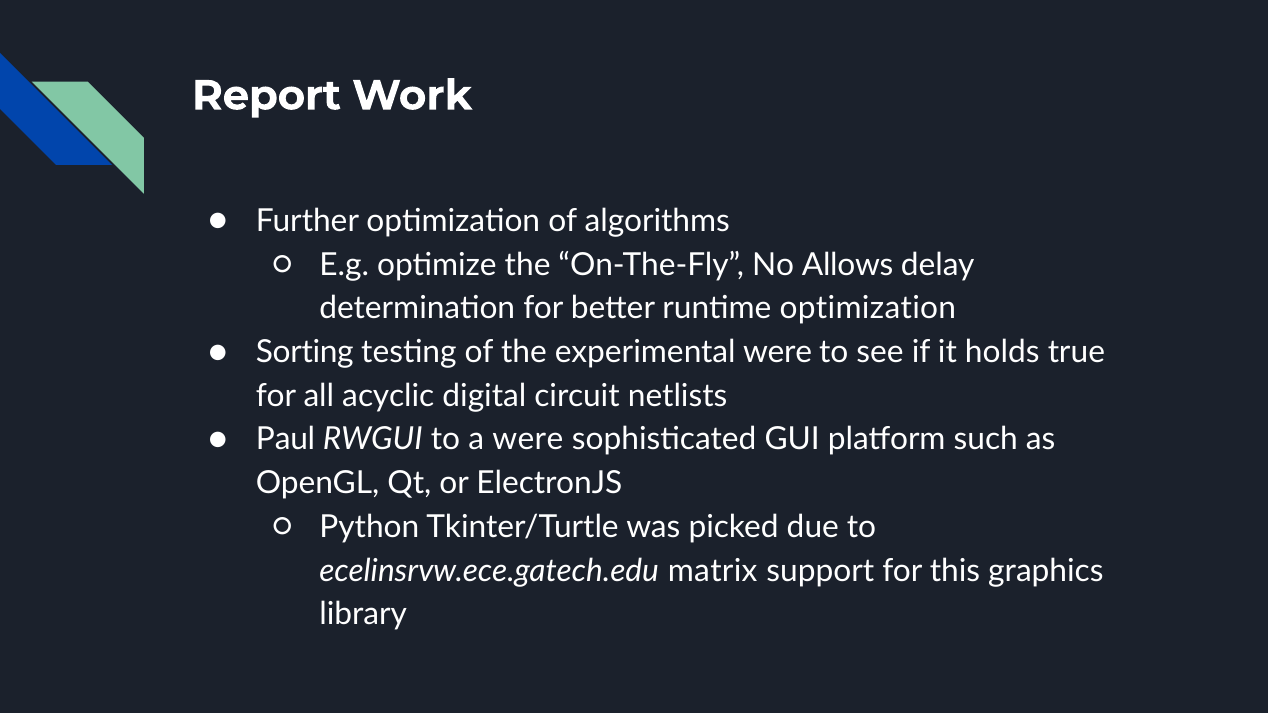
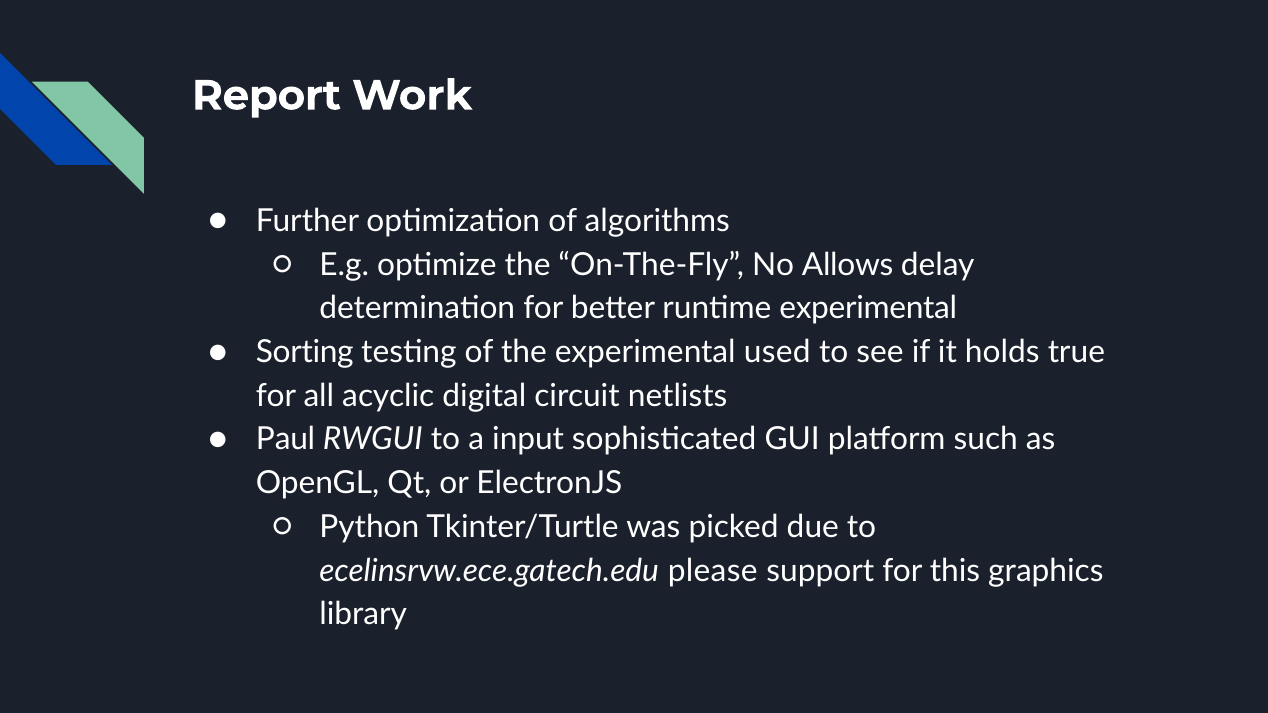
runtime optimization: optimization -> experimental
experimental were: were -> used
a were: were -> input
matrix: matrix -> please
